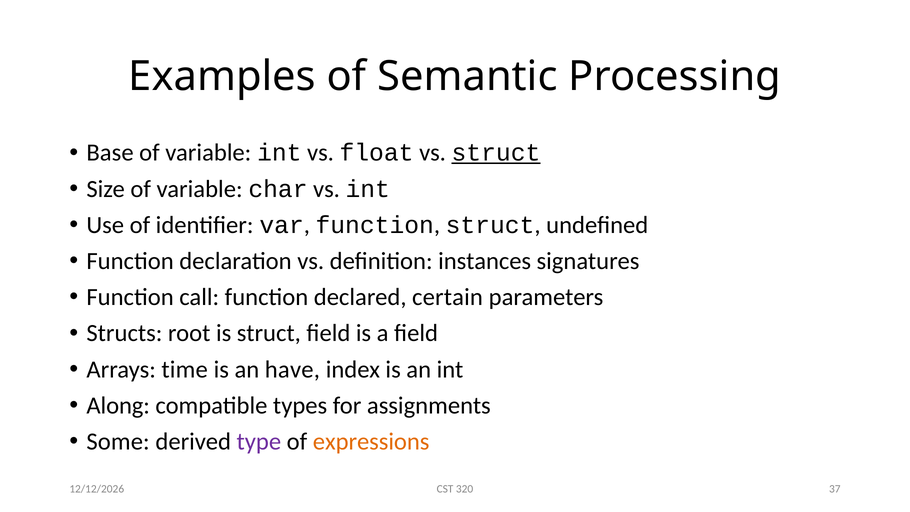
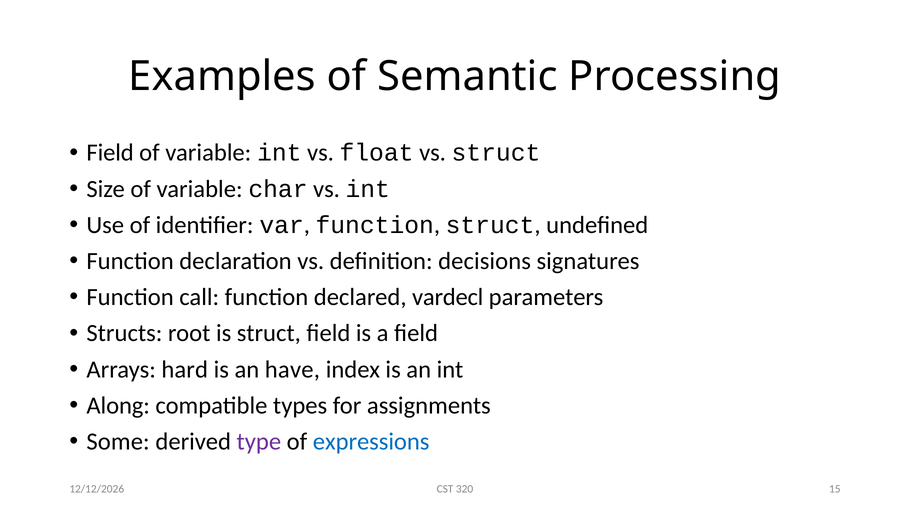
Base at (110, 153): Base -> Field
struct at (496, 153) underline: present -> none
instances: instances -> decisions
certain: certain -> vardecl
time: time -> hard
expressions colour: orange -> blue
37: 37 -> 15
